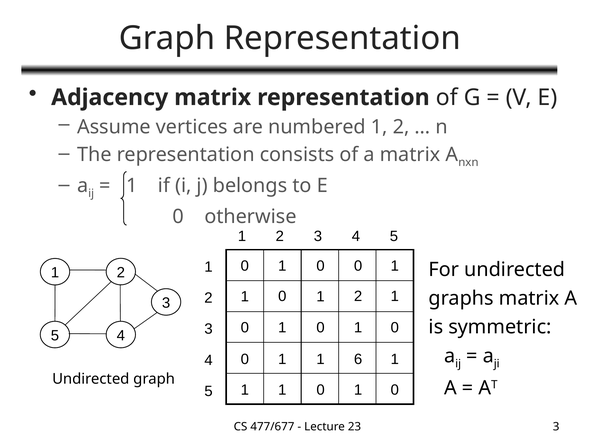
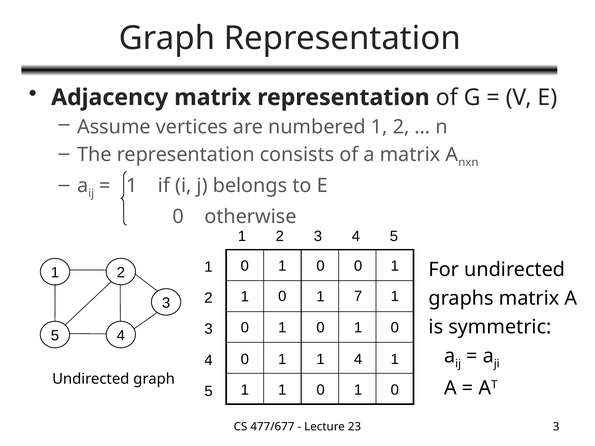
1 1 2: 2 -> 7
0 6: 6 -> 4
